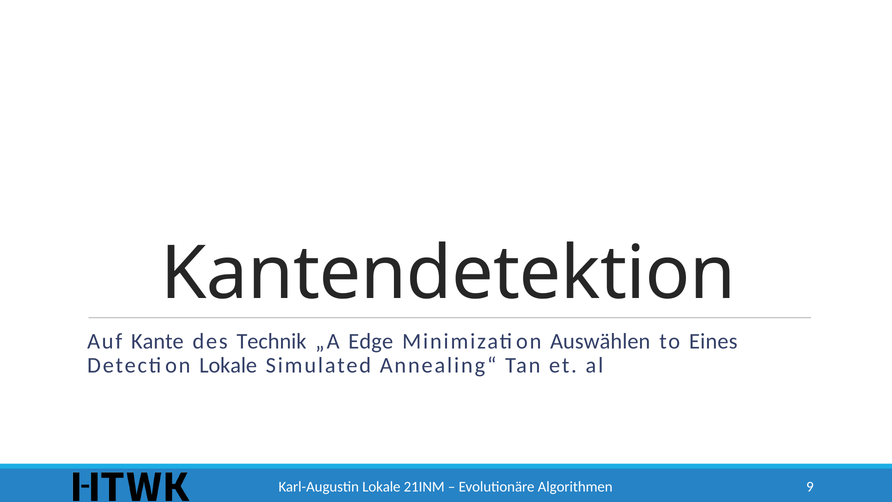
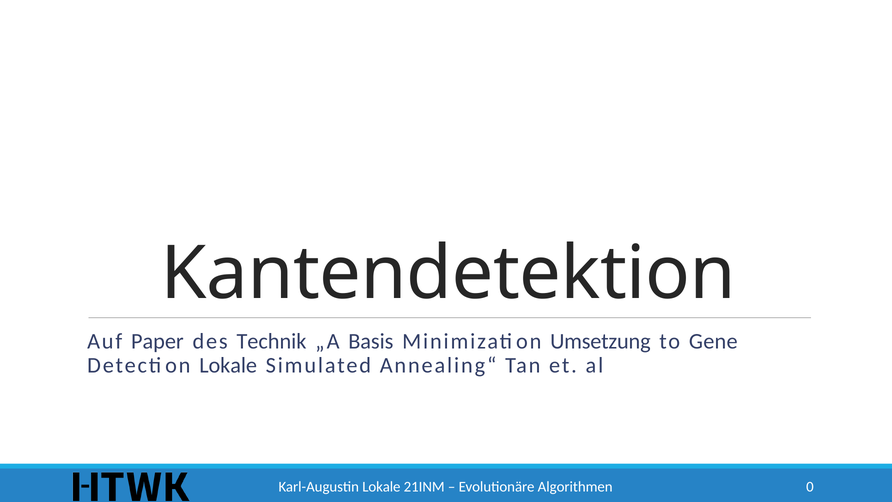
Kante: Kante -> Paper
Edge: Edge -> Basis
Auswählen: Auswählen -> Umsetzung
Eines: Eines -> Gene
9: 9 -> 0
